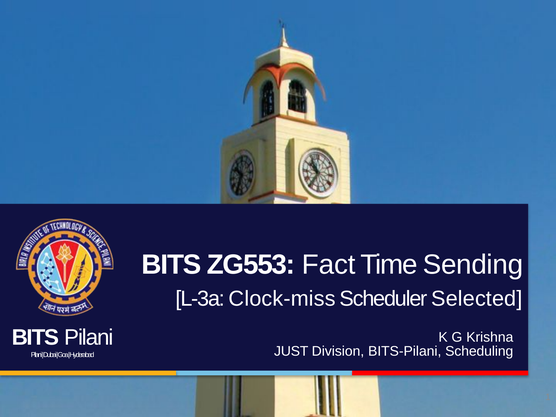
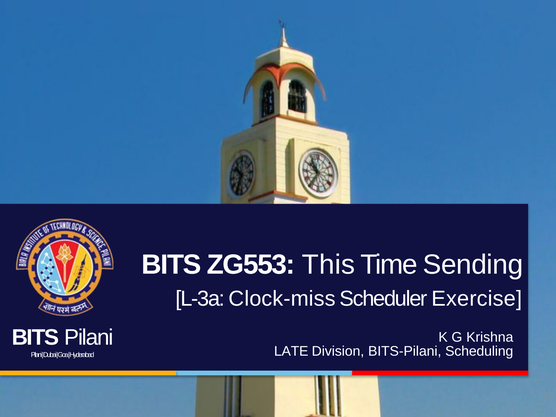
Fact: Fact -> This
Selected: Selected -> Exercise
JUST: JUST -> LATE
